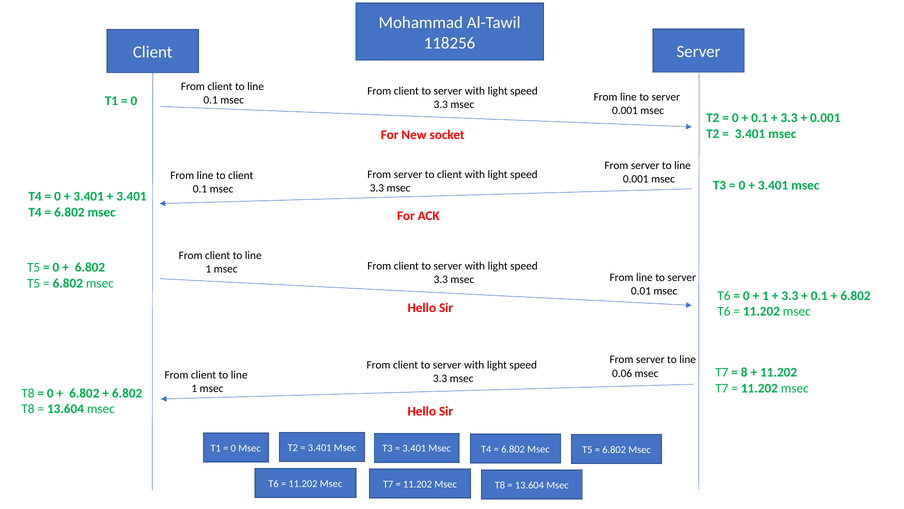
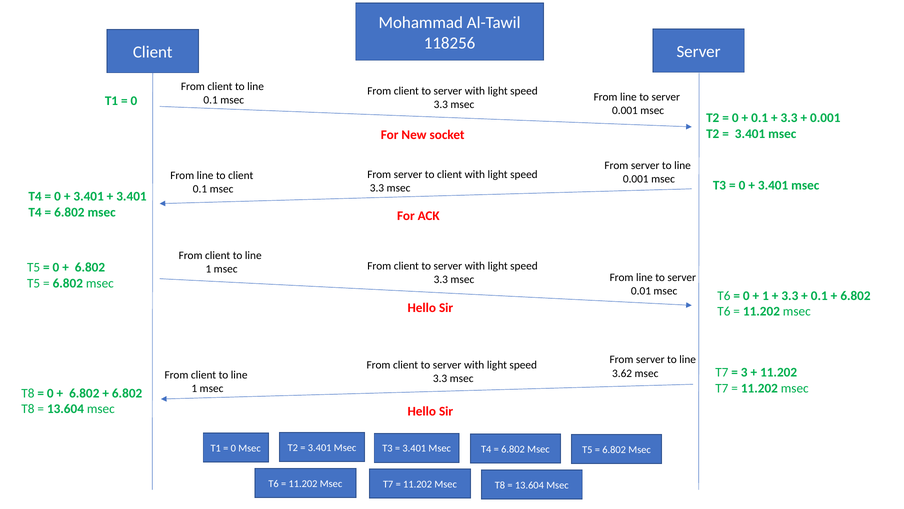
8: 8 -> 3
0.06: 0.06 -> 3.62
